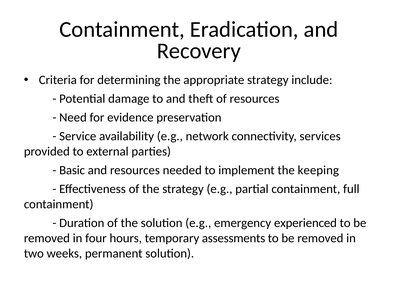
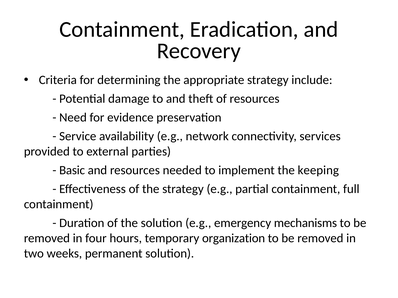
experienced: experienced -> mechanisms
assessments: assessments -> organization
